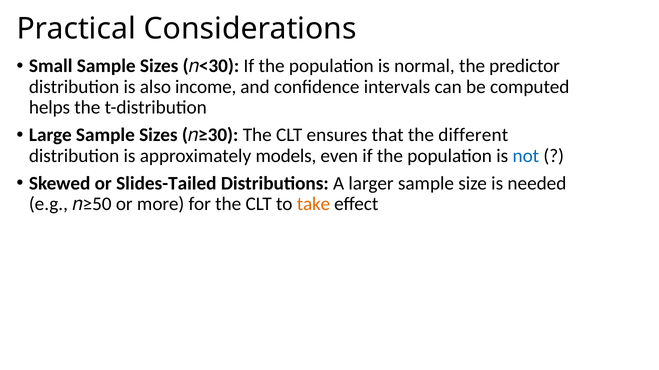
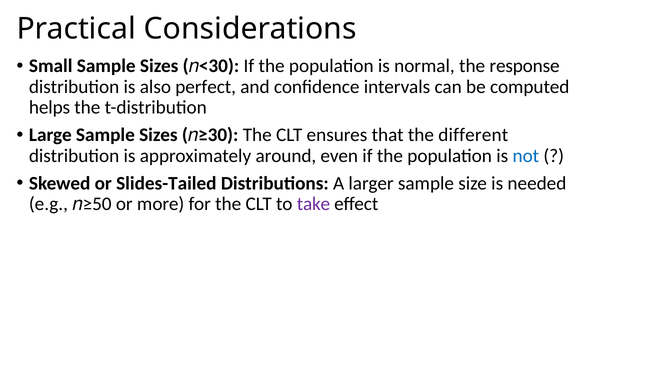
predictor: predictor -> response
income: income -> perfect
models: models -> around
take colour: orange -> purple
